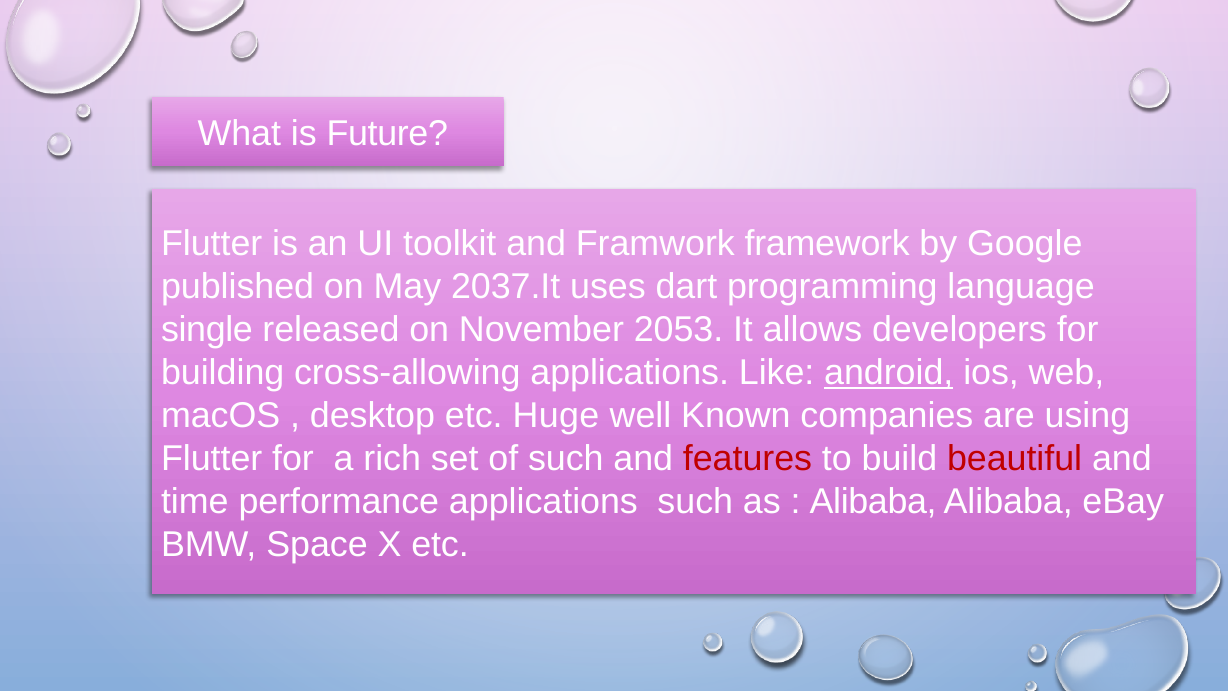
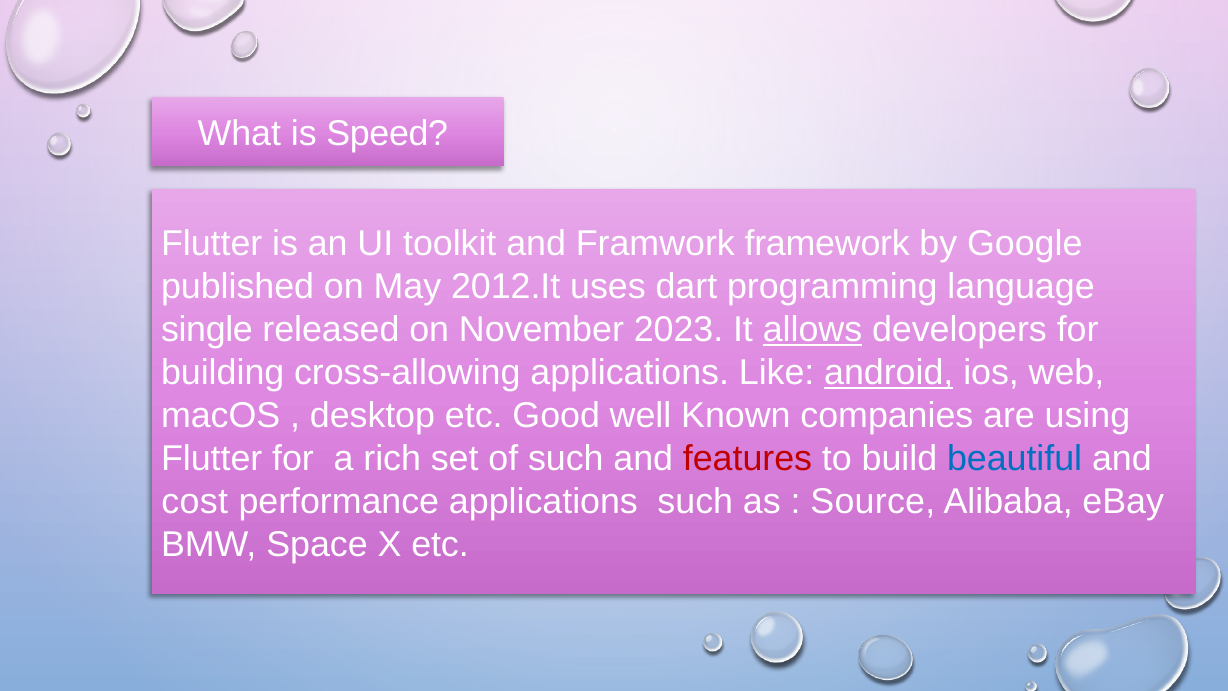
Future: Future -> Speed
2037.It: 2037.It -> 2012.It
2053: 2053 -> 2023
allows underline: none -> present
Huge: Huge -> Good
beautiful colour: red -> blue
time: time -> cost
Alibaba at (873, 502): Alibaba -> Source
